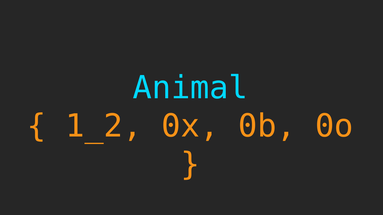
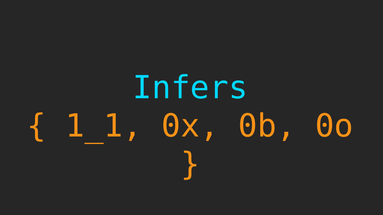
Animal: Animal -> Infers
1_2: 1_2 -> 1_1
